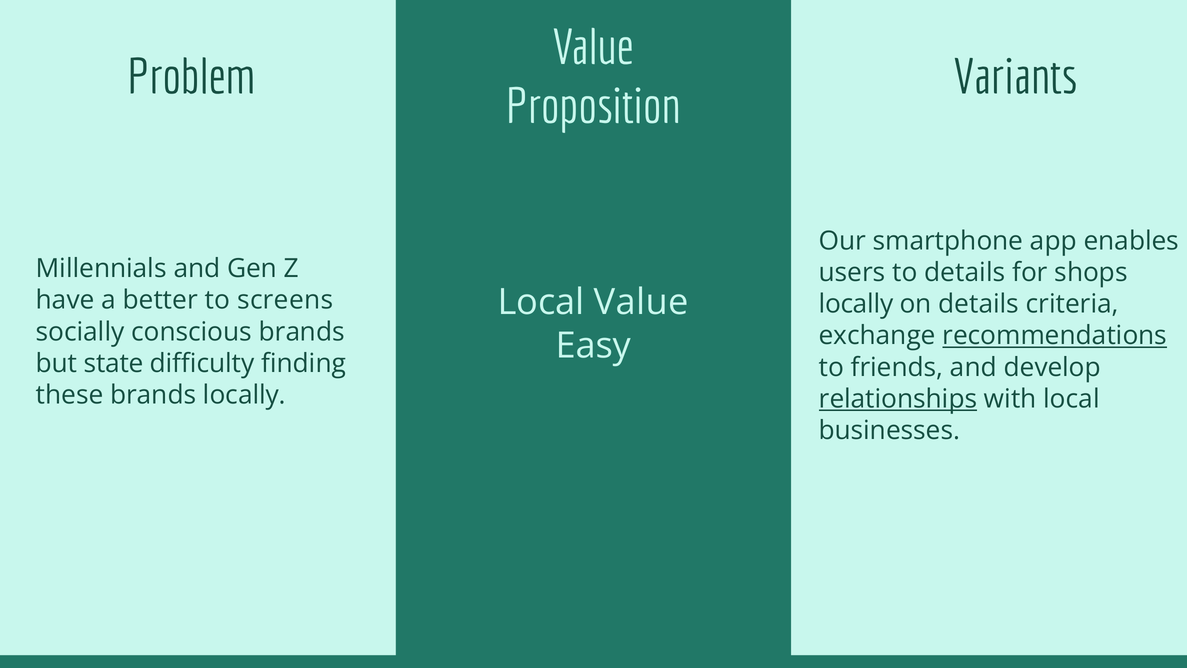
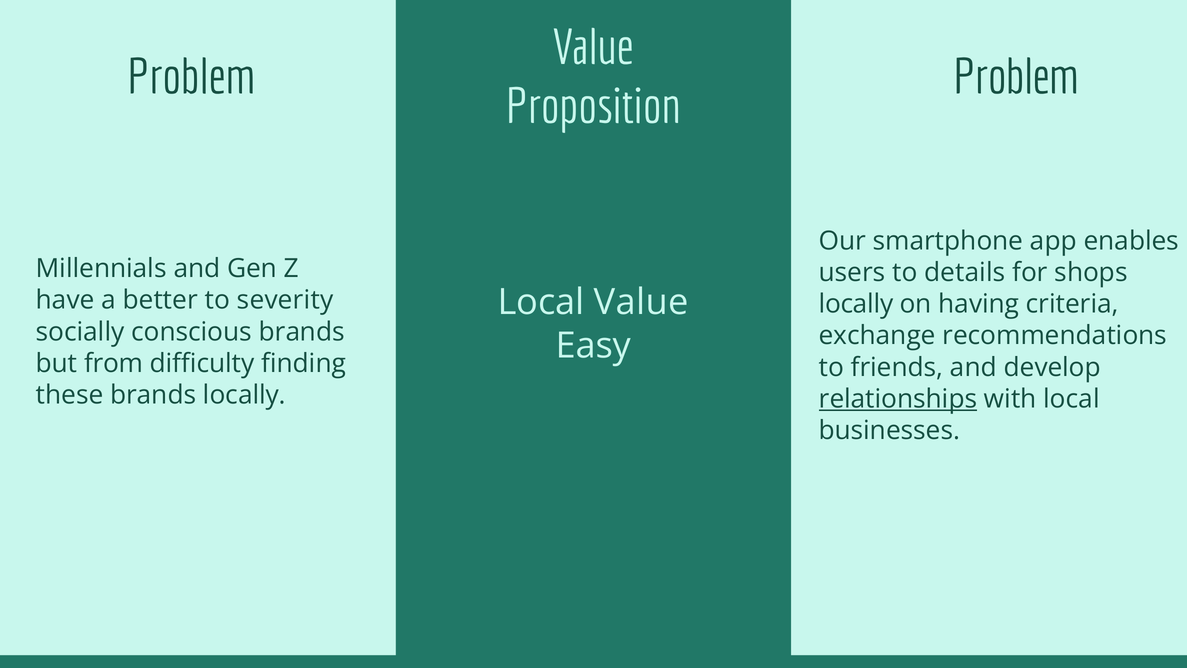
Problem Variants: Variants -> Problem
screens: screens -> severity
on details: details -> having
recommendations underline: present -> none
state: state -> from
